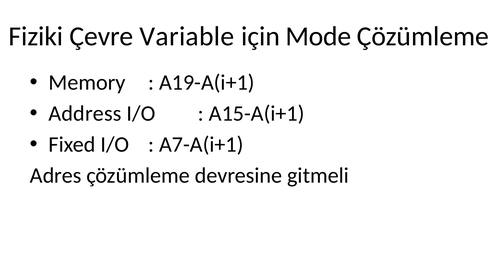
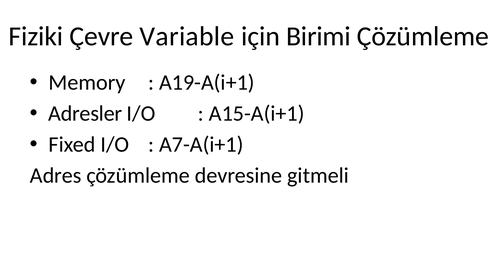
Mode: Mode -> Birimi
Address: Address -> Adresler
